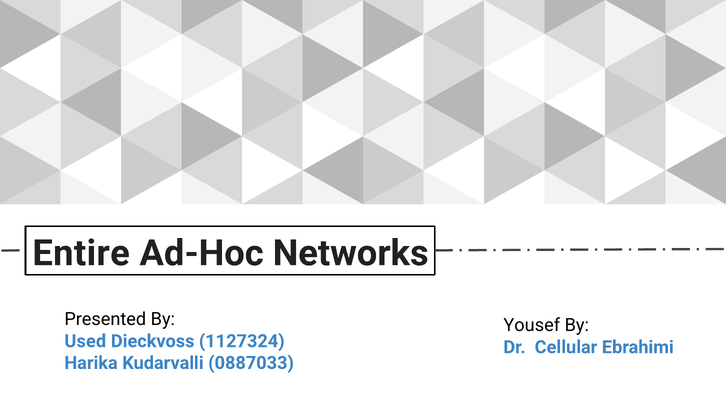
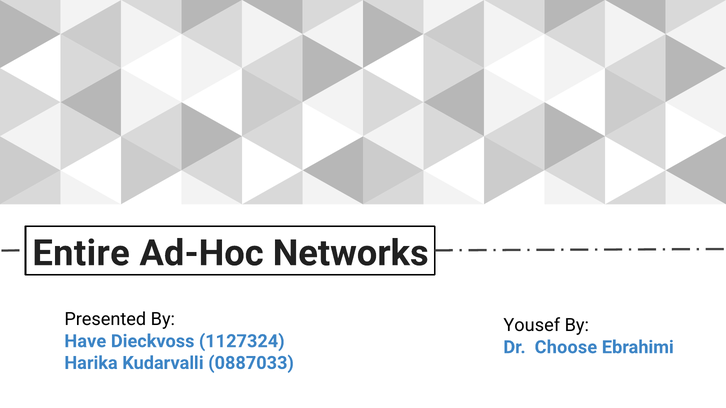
Used: Used -> Have
Cellular: Cellular -> Choose
